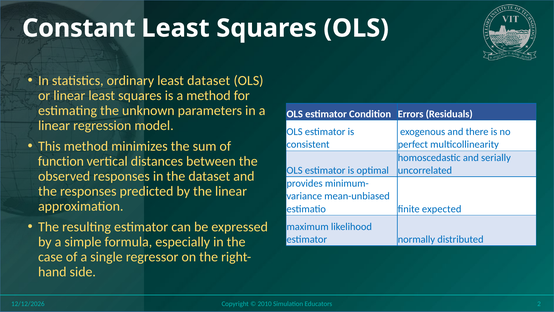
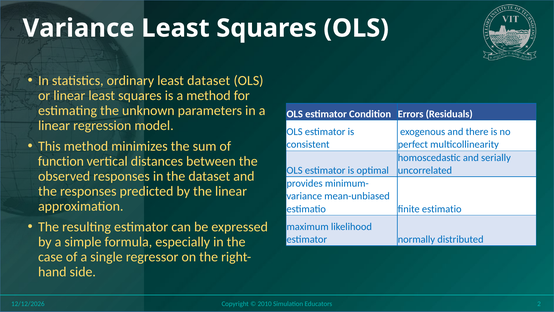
Constant at (79, 28): Constant -> Variance
finite expected: expected -> estimatio
